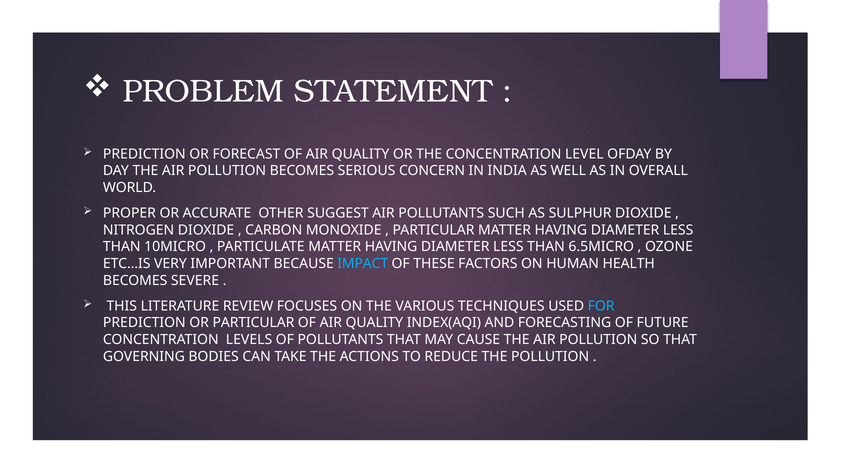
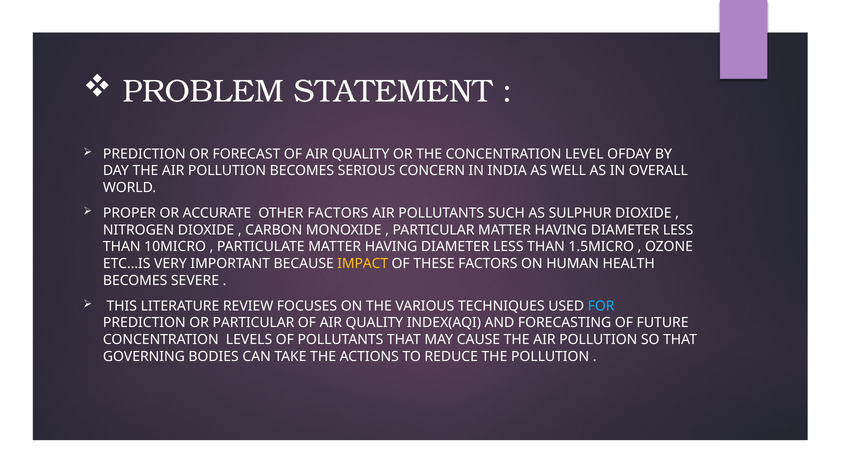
OTHER SUGGEST: SUGGEST -> FACTORS
6.5MICRO: 6.5MICRO -> 1.5MICRO
IMPACT colour: light blue -> yellow
